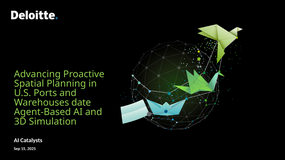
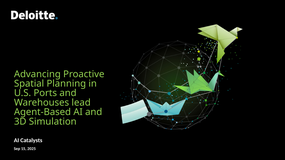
date: date -> lead
